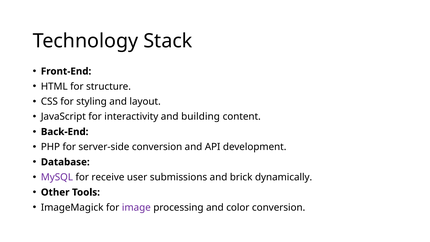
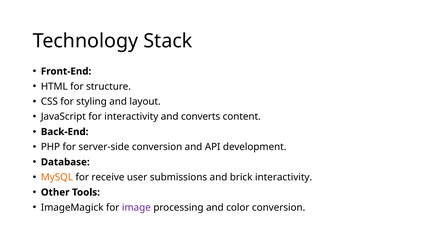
building: building -> converts
MySQL colour: purple -> orange
brick dynamically: dynamically -> interactivity
